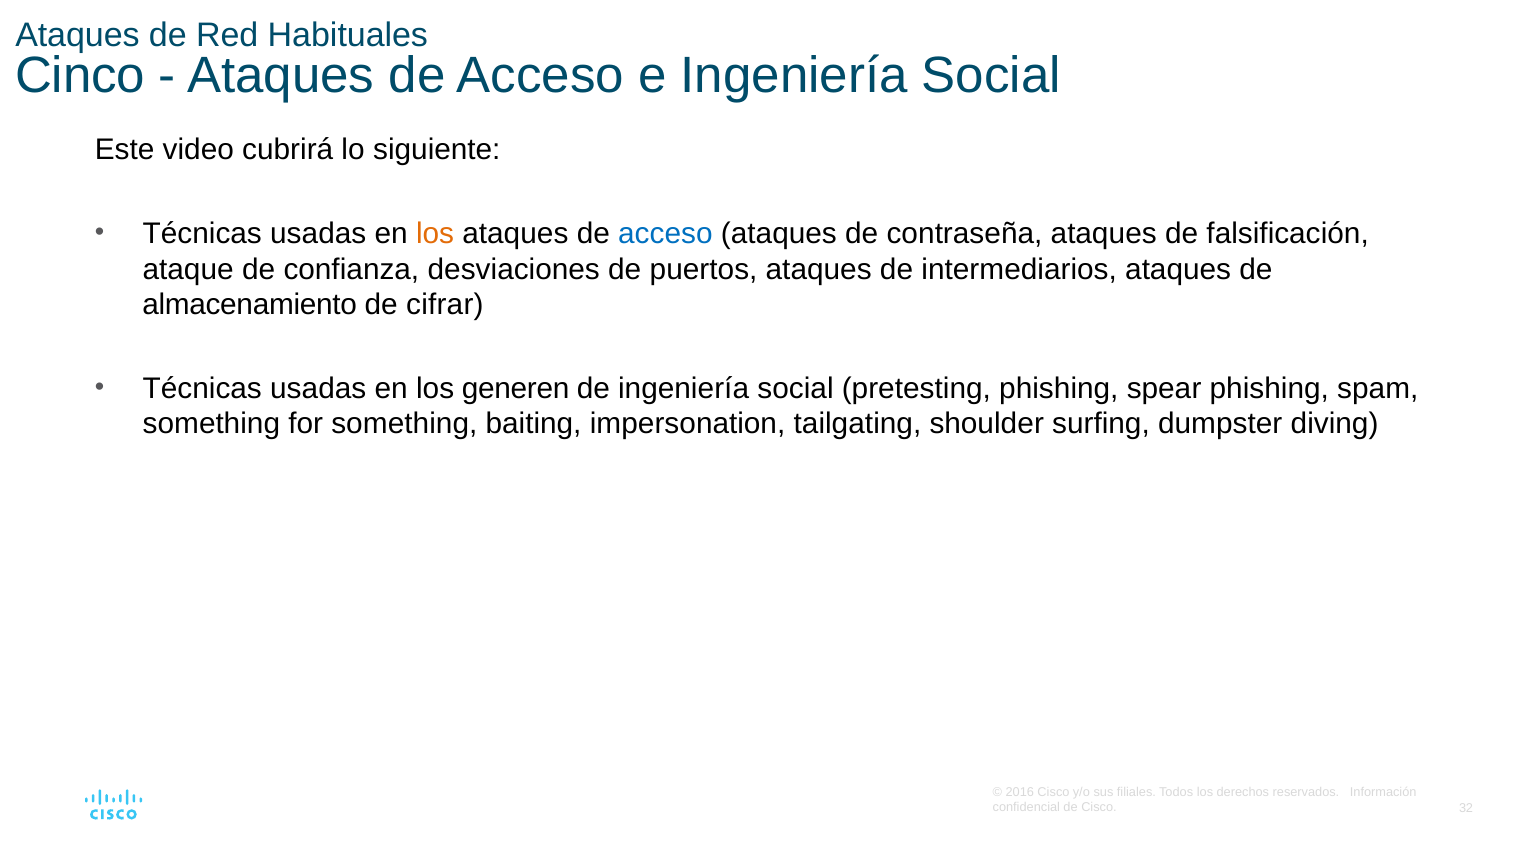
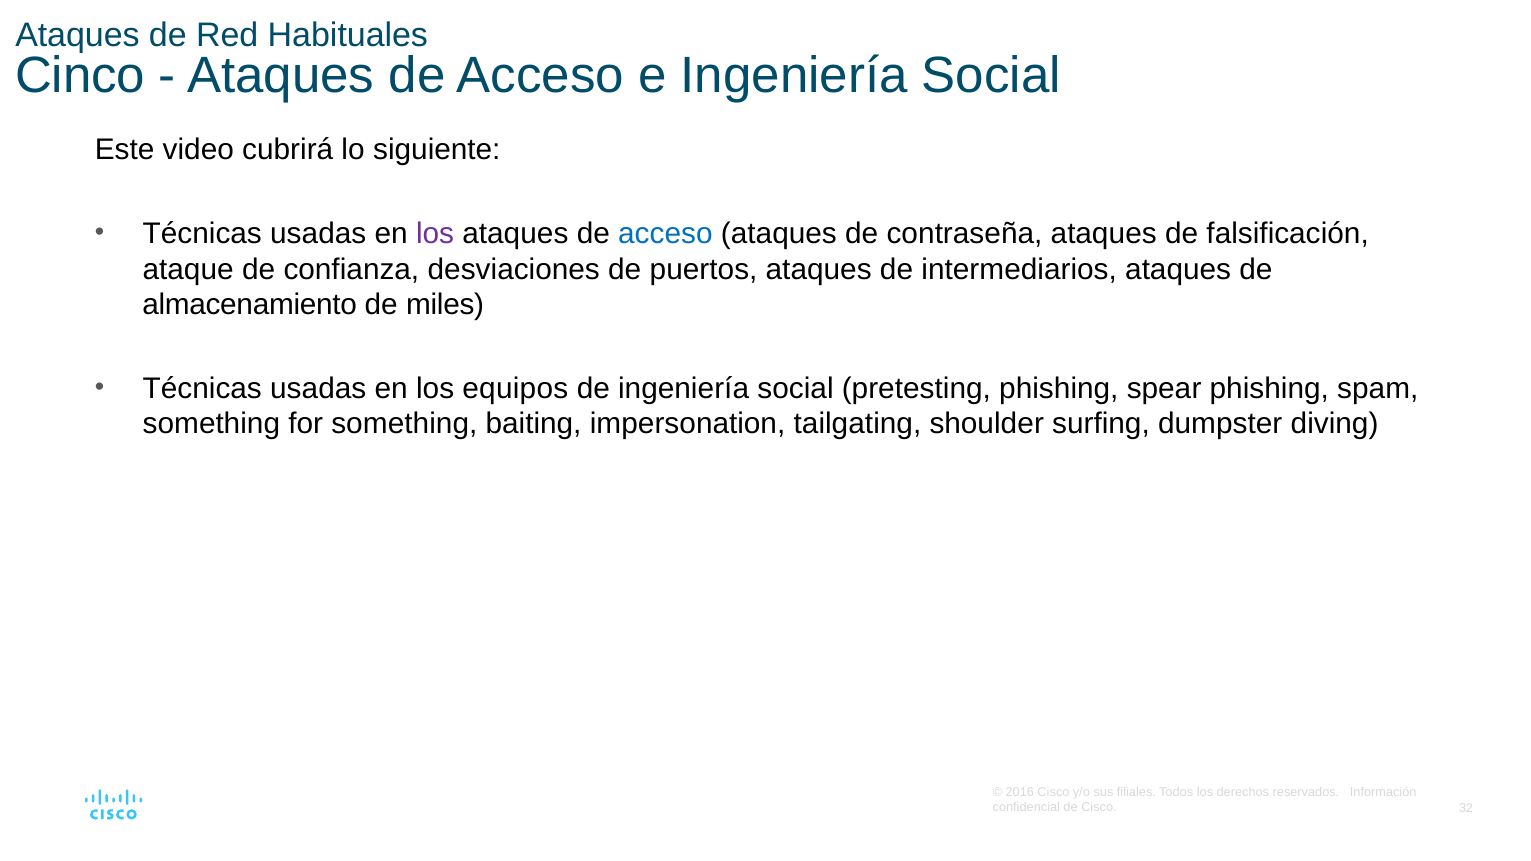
los at (435, 234) colour: orange -> purple
cifrar: cifrar -> miles
generen: generen -> equipos
